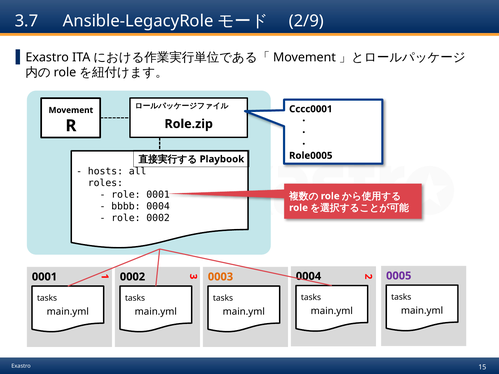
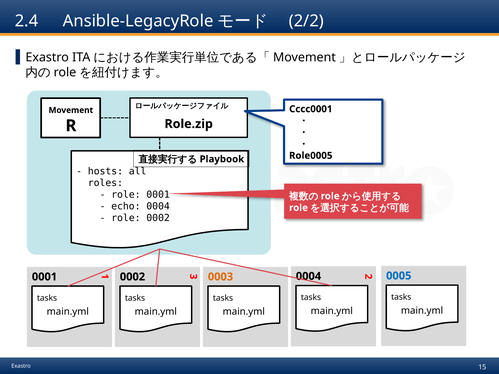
3.7: 3.7 -> 2.4
2/9: 2/9 -> 2/2
bbbb: bbbb -> echo
0005 colour: purple -> blue
